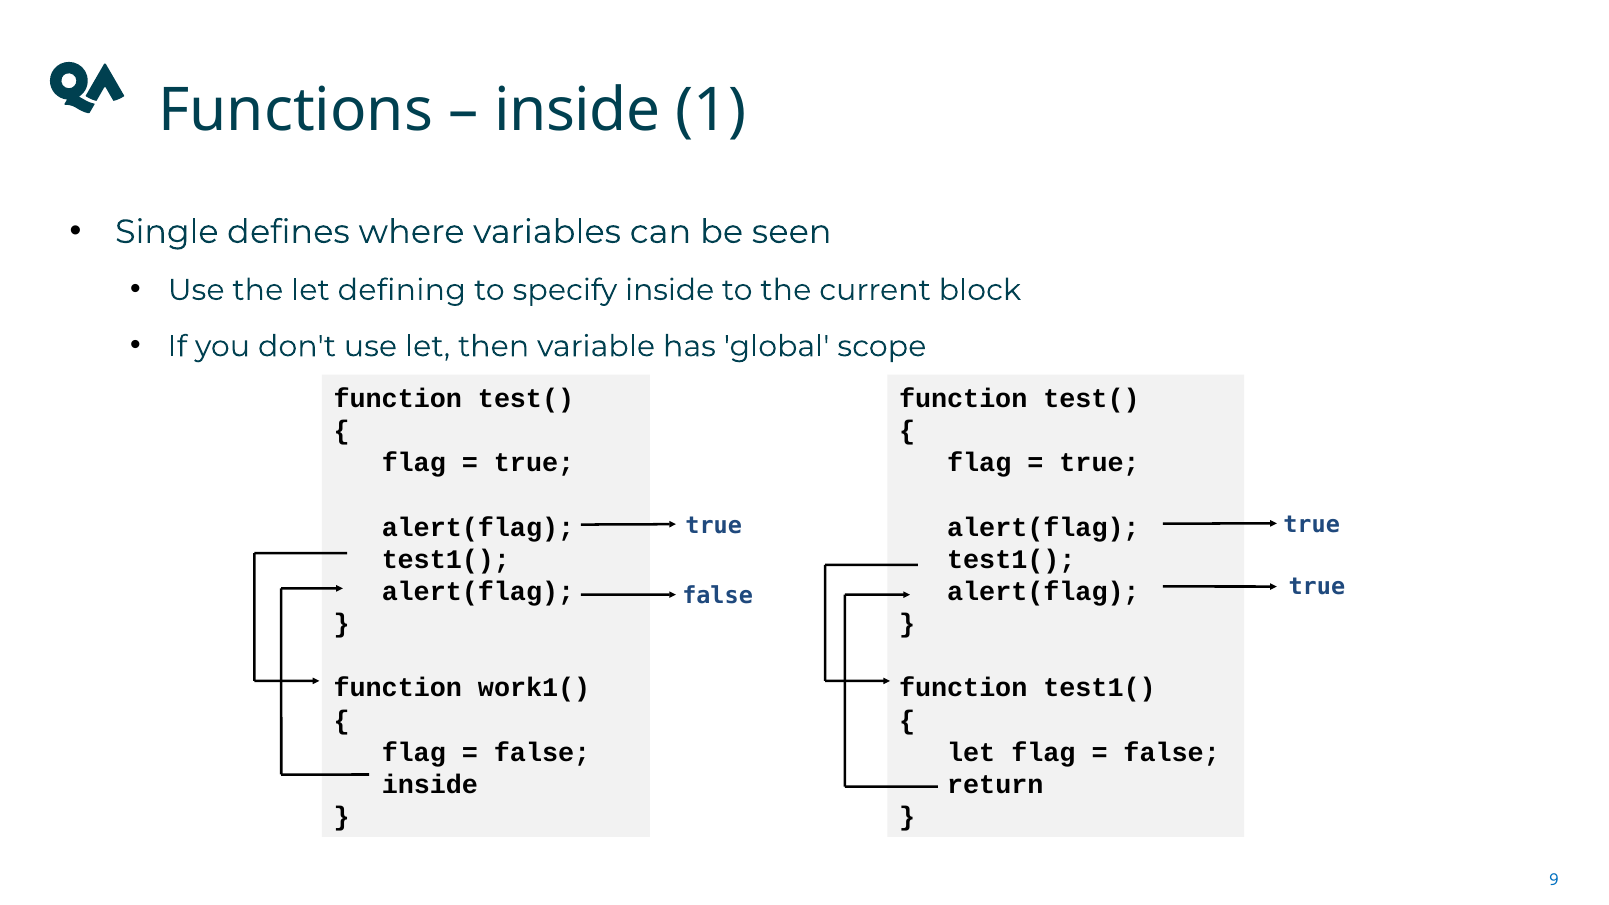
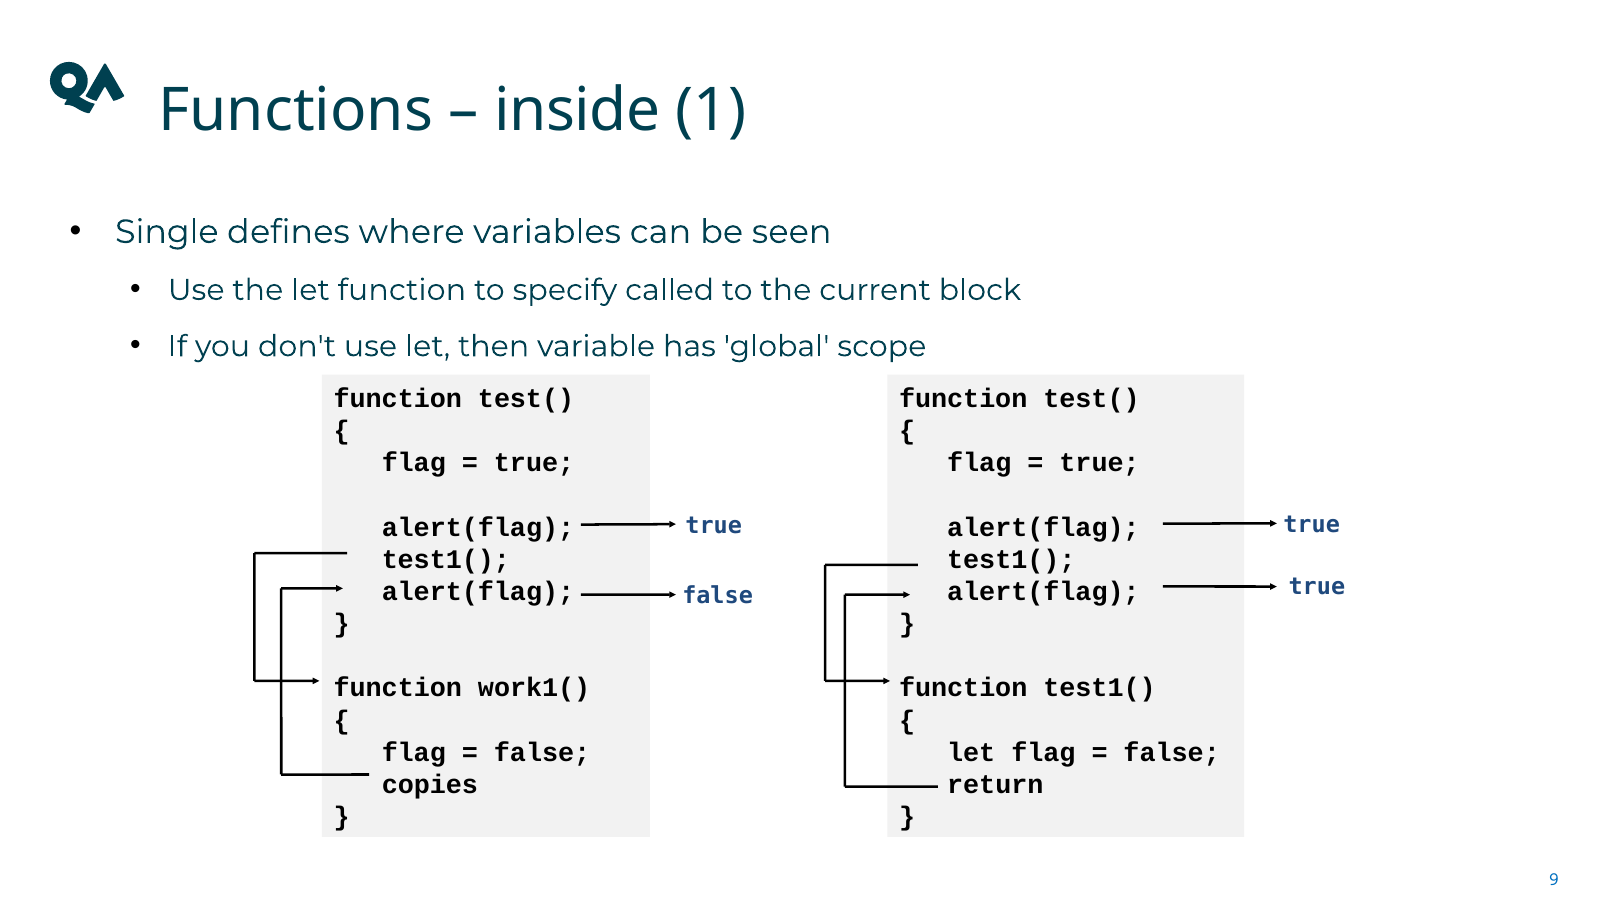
let defining: defining -> function
specify inside: inside -> called
inside at (430, 785): inside -> copies
